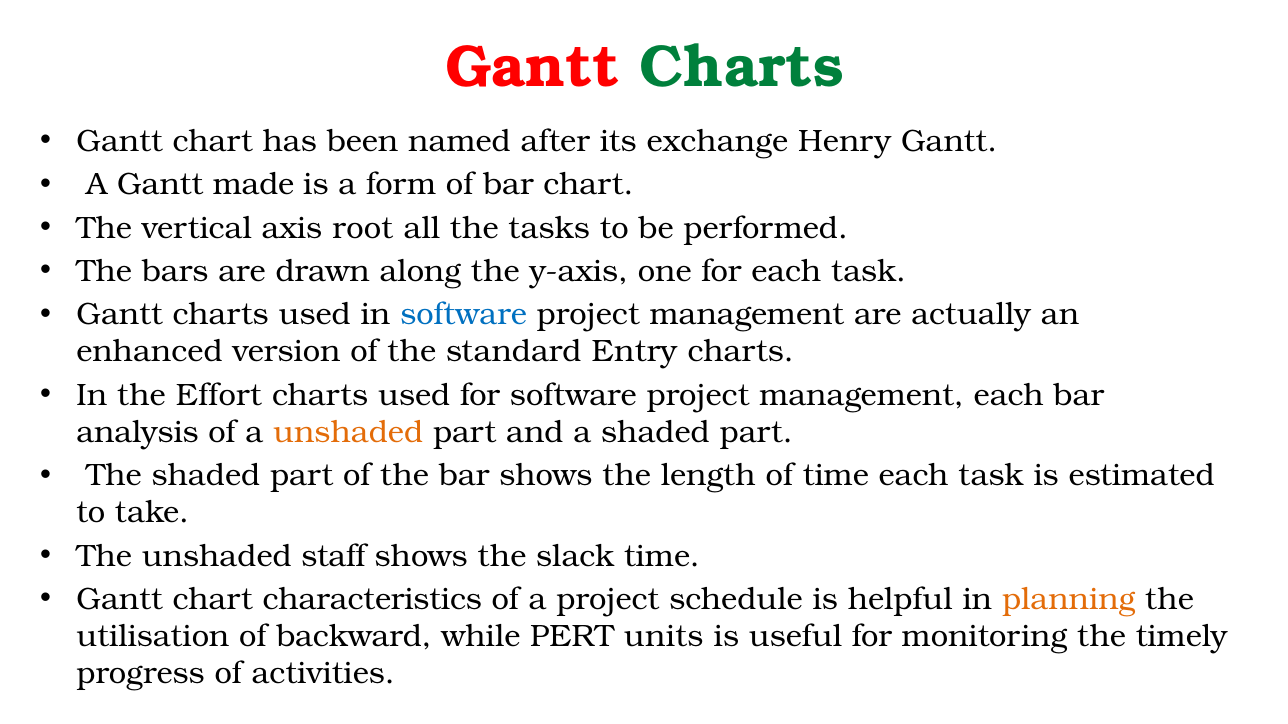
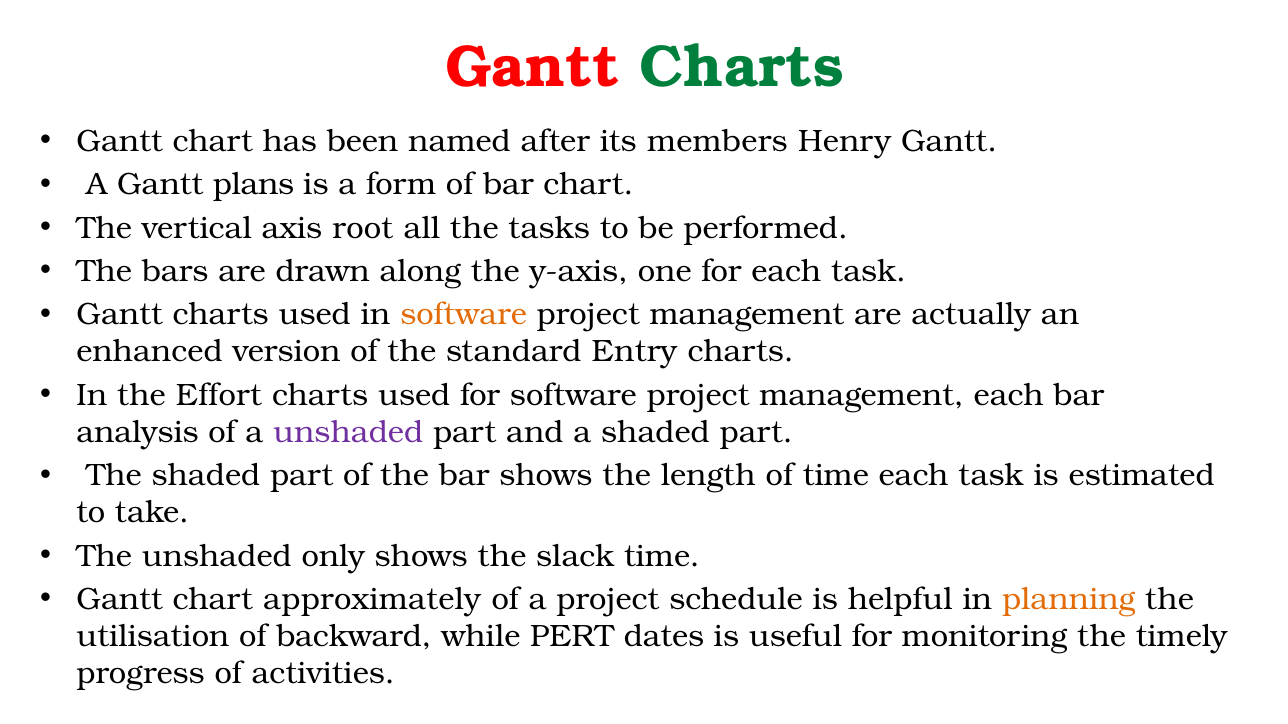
exchange: exchange -> members
made: made -> plans
software at (464, 315) colour: blue -> orange
unshaded at (348, 432) colour: orange -> purple
staff: staff -> only
characteristics: characteristics -> approximately
units: units -> dates
